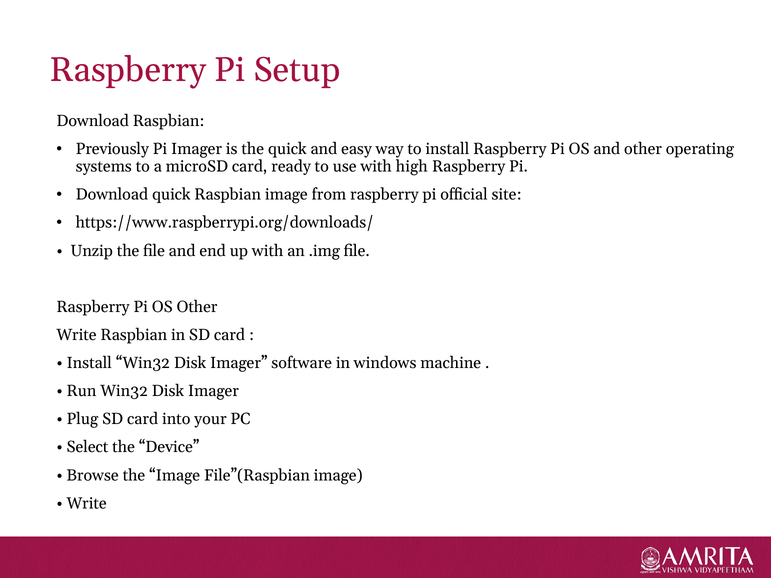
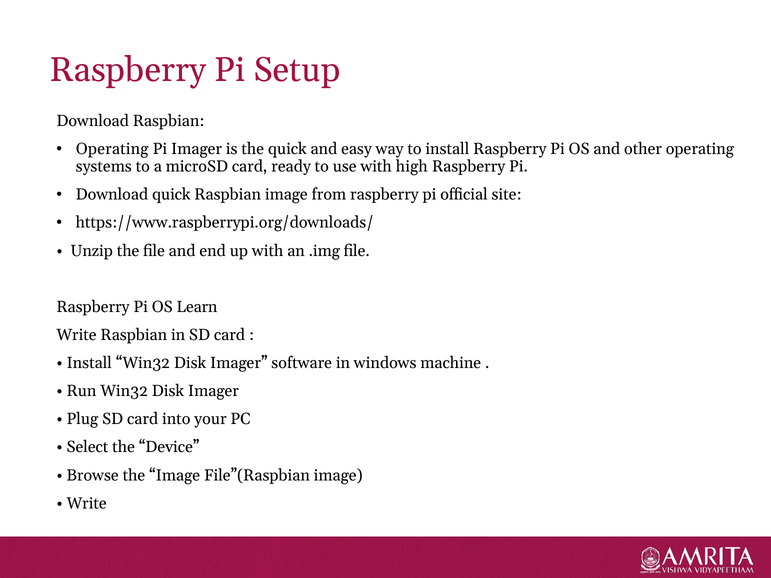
Previously at (112, 149): Previously -> Operating
OS Other: Other -> Learn
